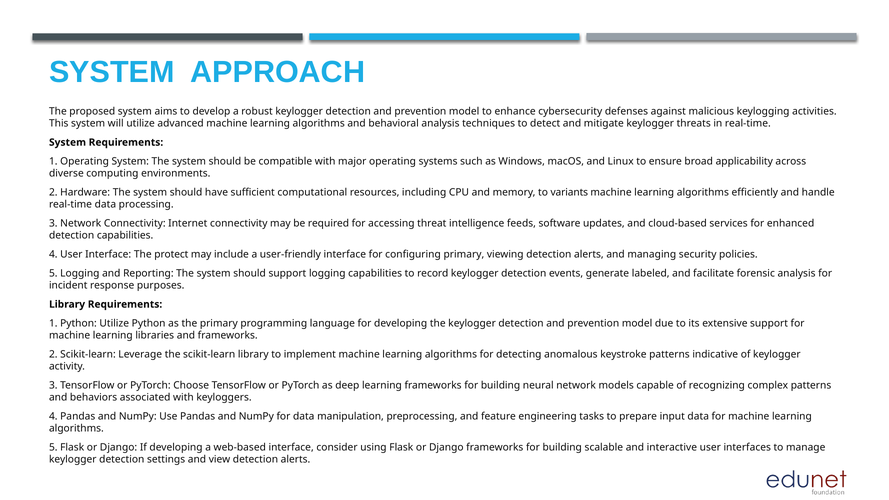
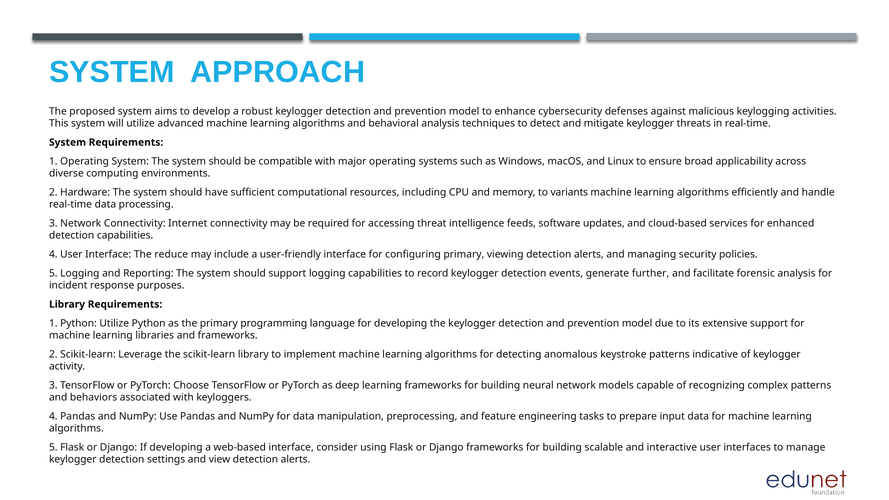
protect: protect -> reduce
labeled: labeled -> further
